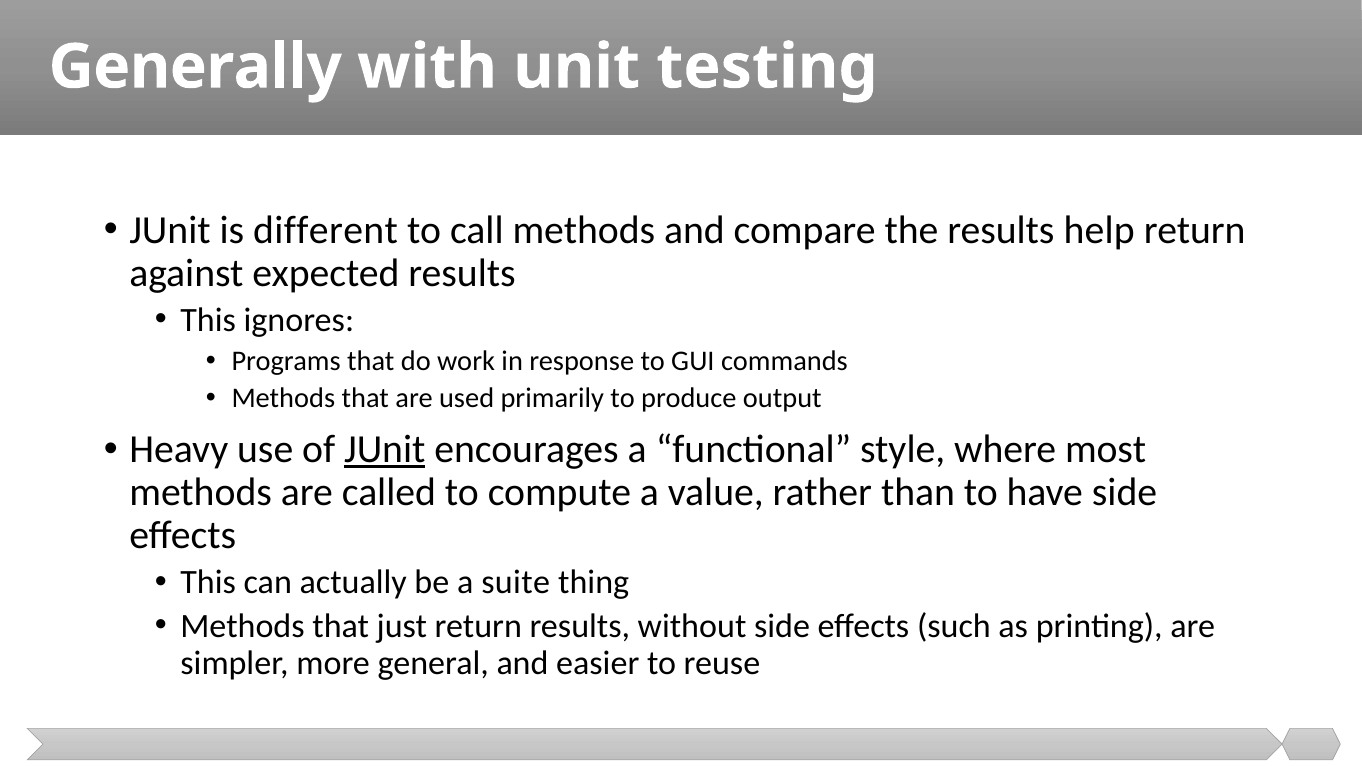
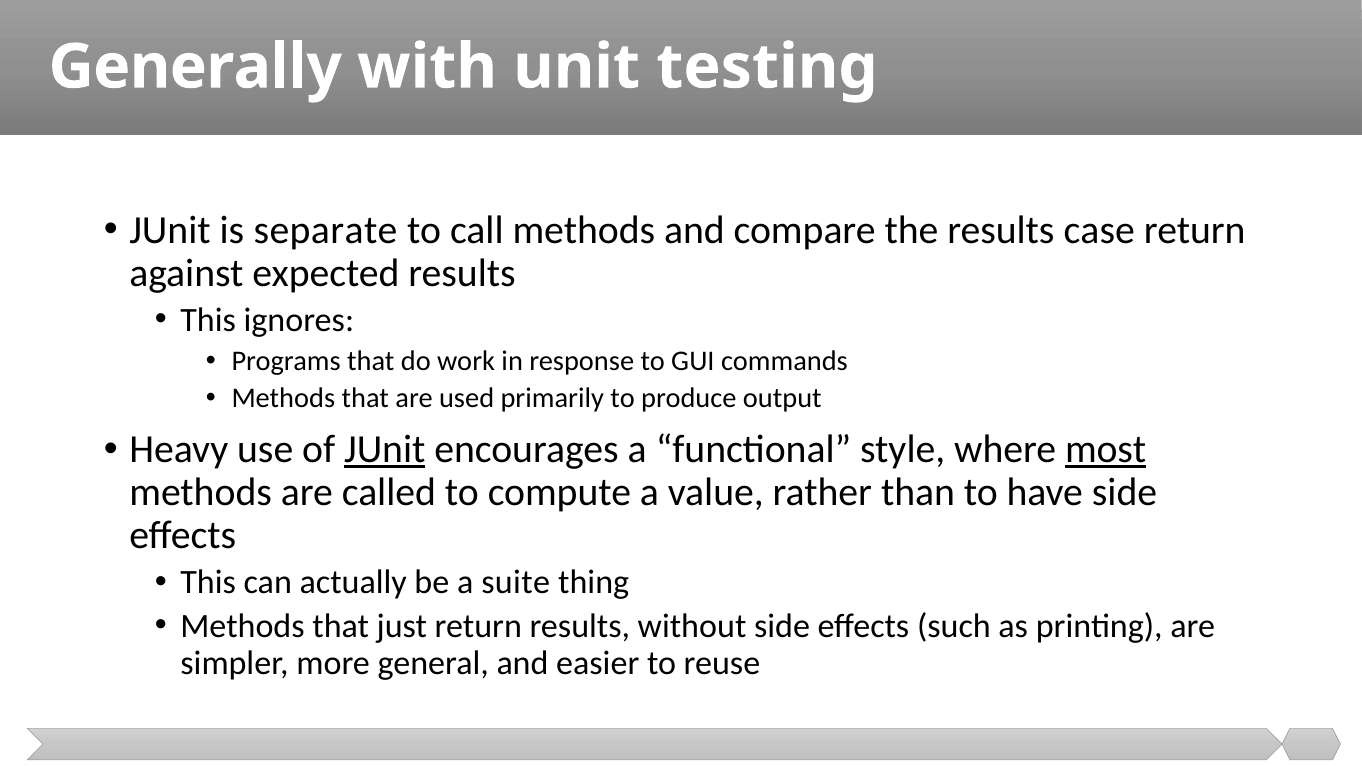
different: different -> separate
help: help -> case
most underline: none -> present
